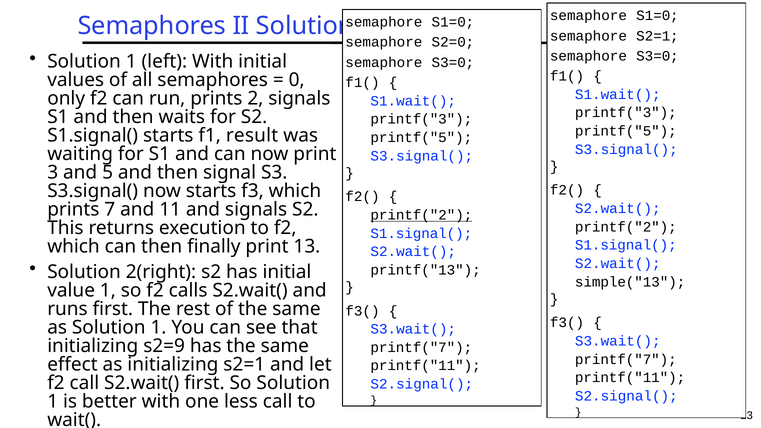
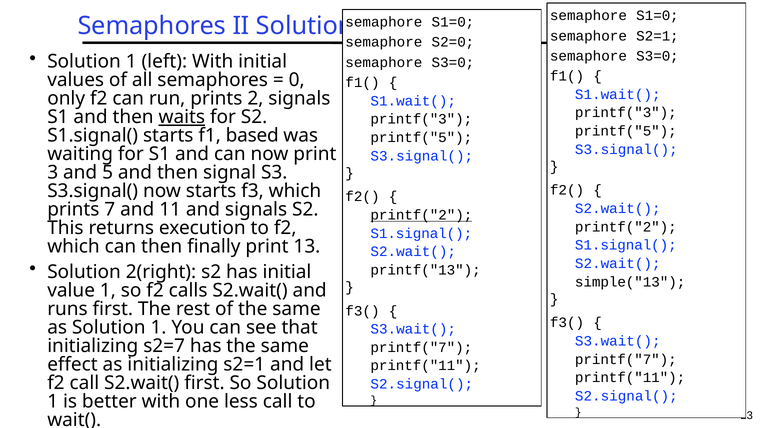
waits underline: none -> present
result: result -> based
s2=9: s2=9 -> s2=7
